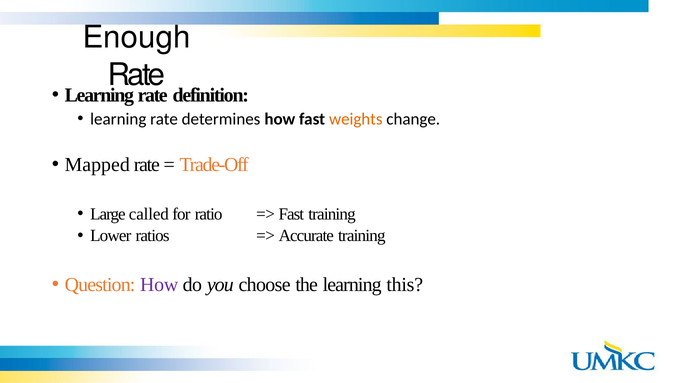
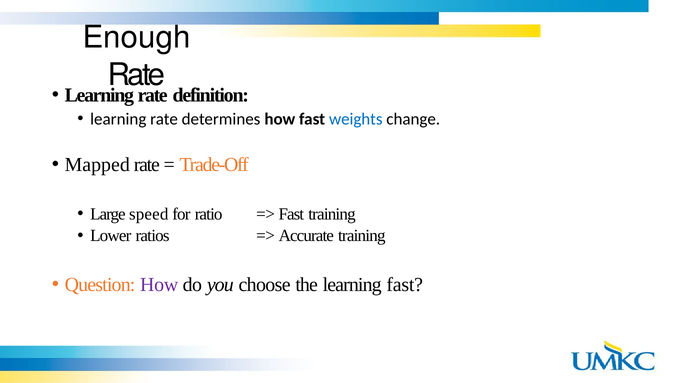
weights colour: orange -> blue
called: called -> speed
learning this: this -> fast
